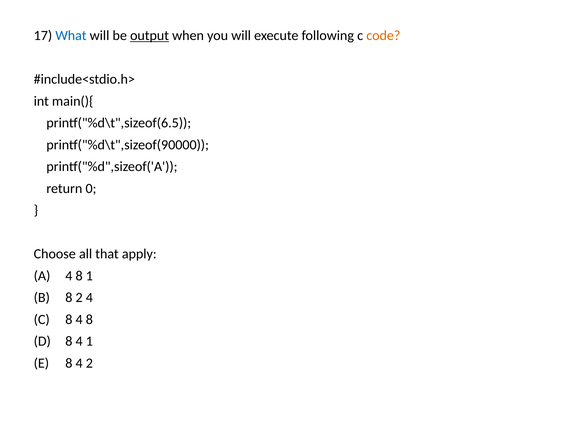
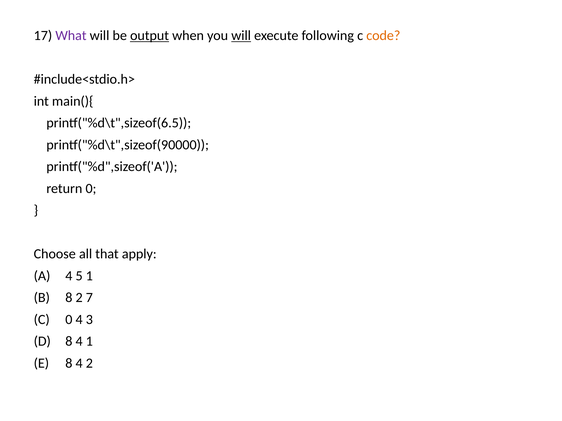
What colour: blue -> purple
will at (241, 36) underline: none -> present
A 4 8: 8 -> 5
2 4: 4 -> 7
C 8: 8 -> 0
8 at (89, 320): 8 -> 3
